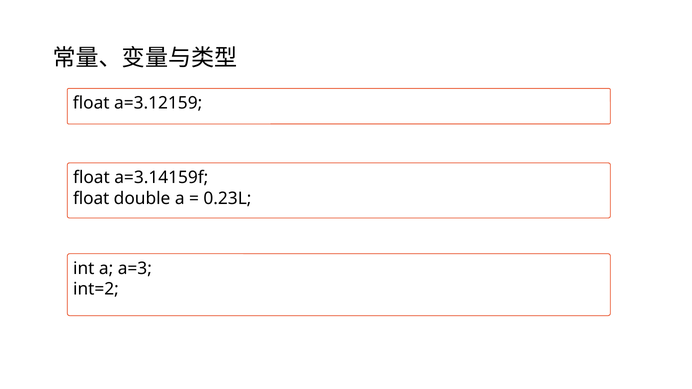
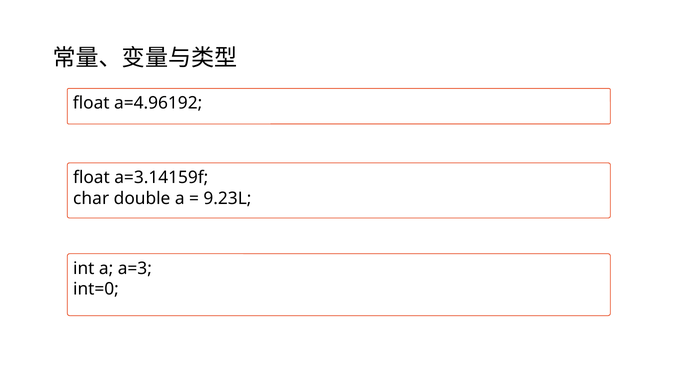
a=3.12159: a=3.12159 -> a=4.96192
float at (91, 198): float -> char
0.23L: 0.23L -> 9.23L
int=2: int=2 -> int=0
